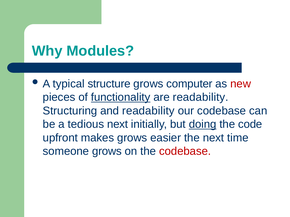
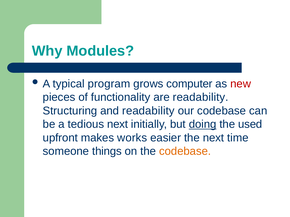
structure: structure -> program
functionality underline: present -> none
code: code -> used
makes grows: grows -> works
someone grows: grows -> things
codebase at (185, 152) colour: red -> orange
